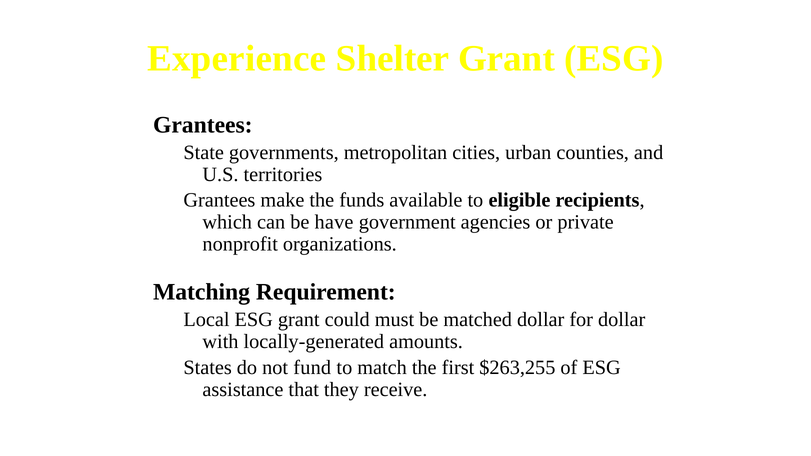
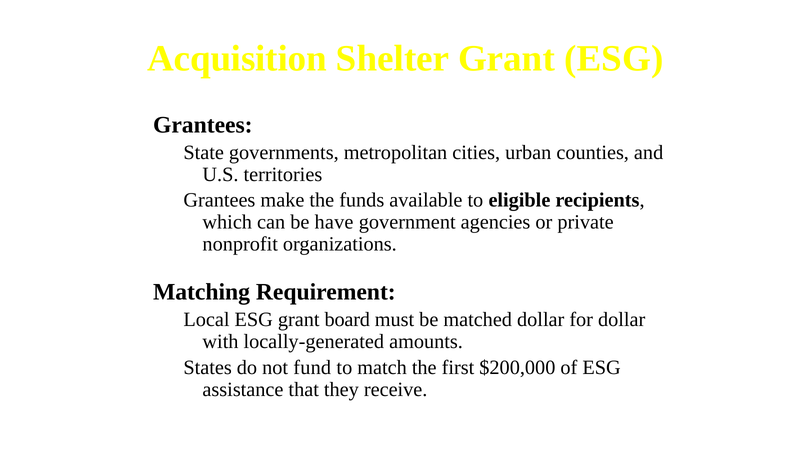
Experience: Experience -> Acquisition
could: could -> board
$263,255: $263,255 -> $200,000
